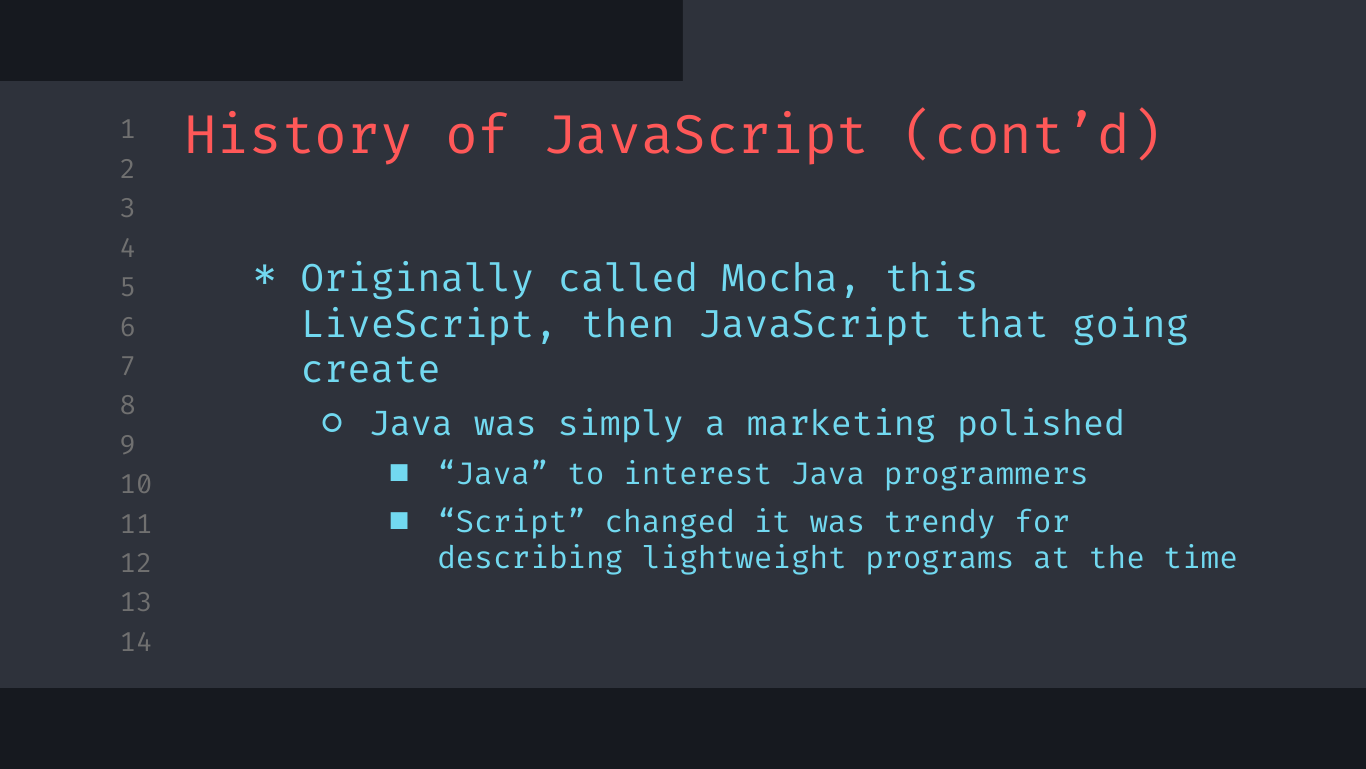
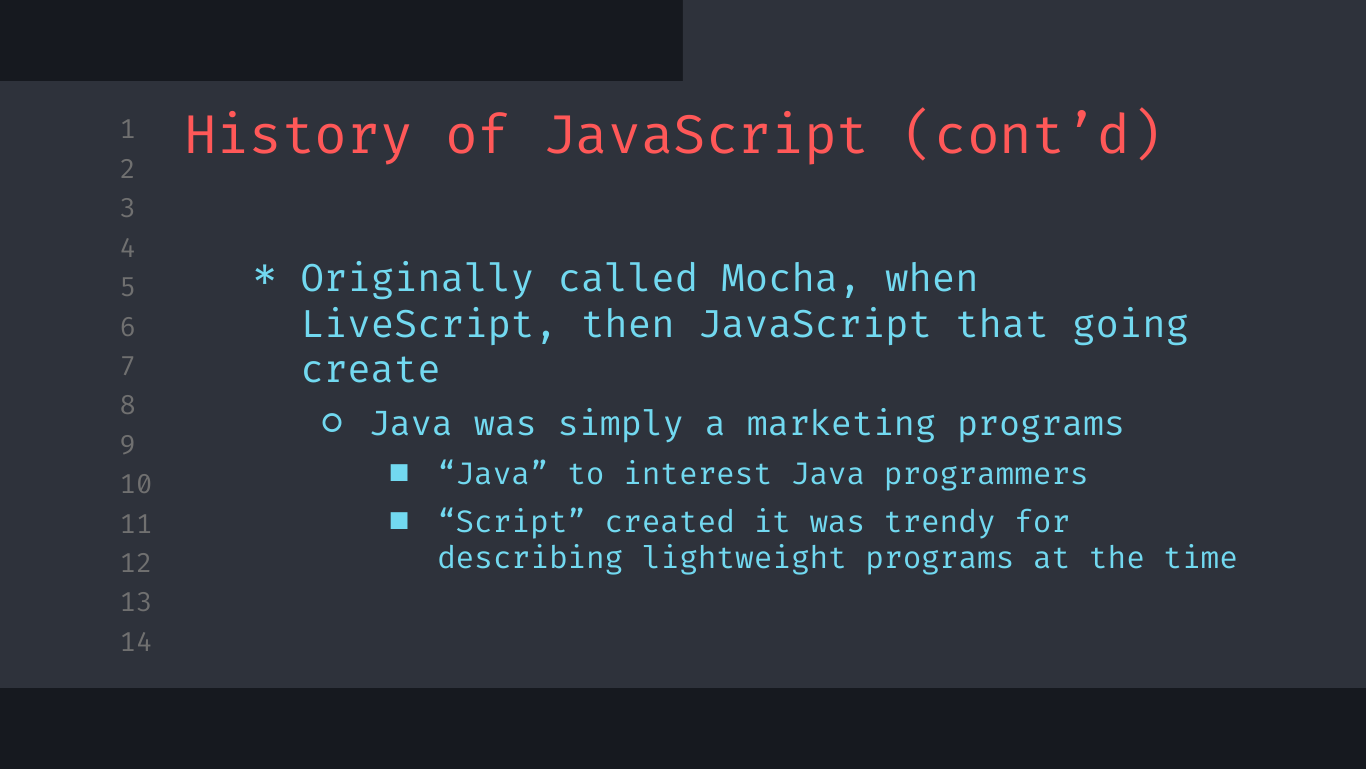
this: this -> when
marketing polished: polished -> programs
changed: changed -> created
